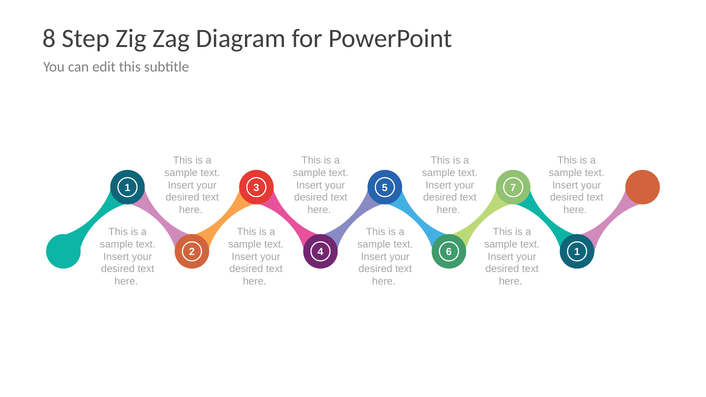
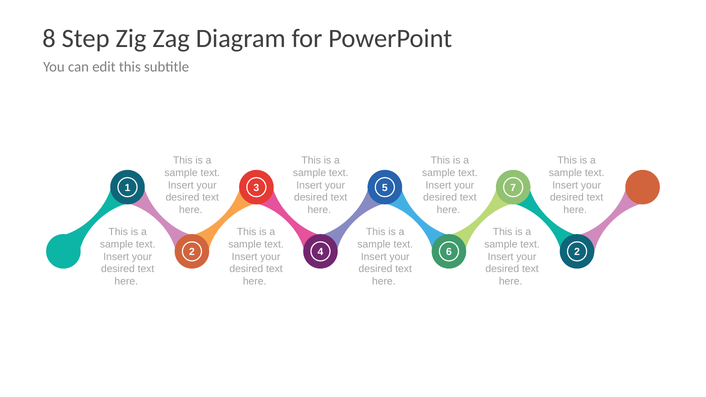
6 1: 1 -> 2
